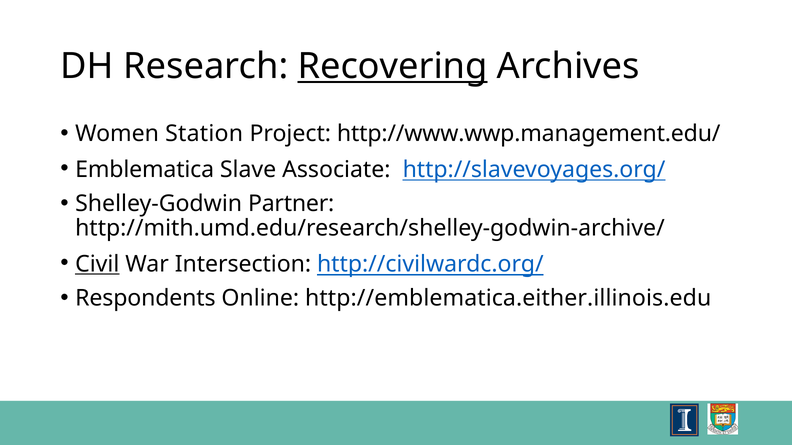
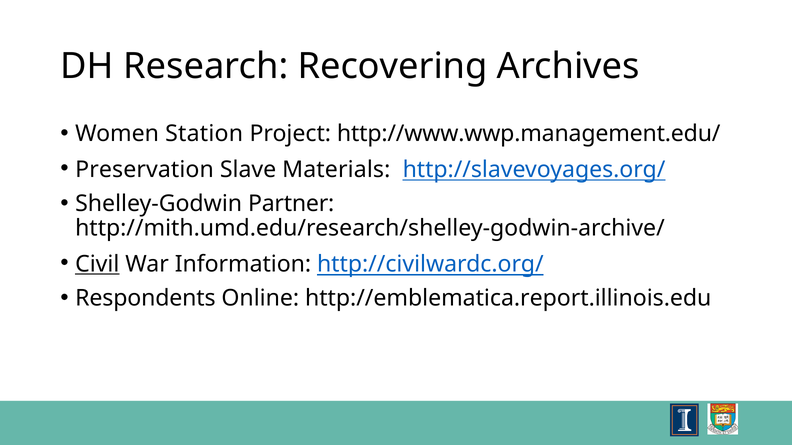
Recovering underline: present -> none
Emblematica: Emblematica -> Preservation
Associate: Associate -> Materials
Intersection: Intersection -> Information
http://emblematica.either.illinois.edu: http://emblematica.either.illinois.edu -> http://emblematica.report.illinois.edu
